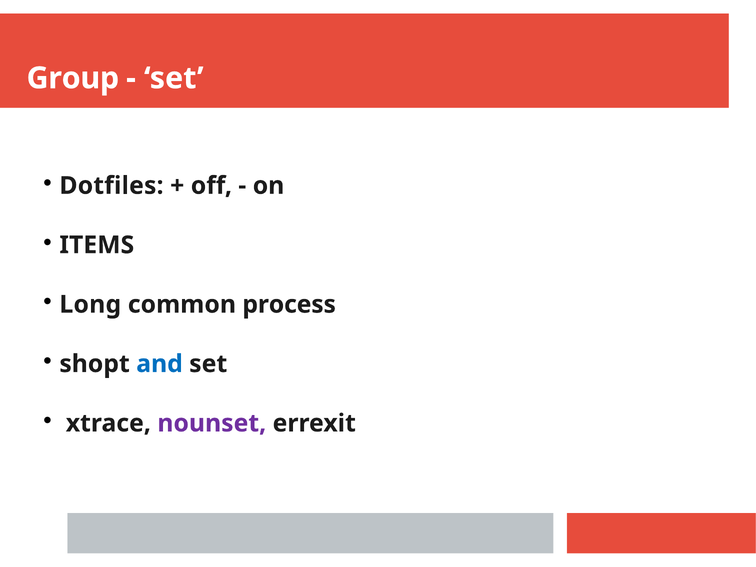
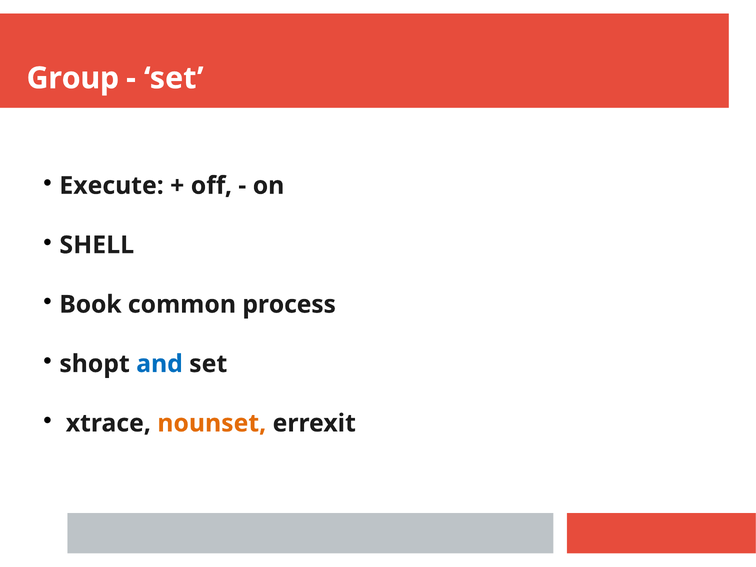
Dotfiles: Dotfiles -> Execute
ITEMS: ITEMS -> SHELL
Long: Long -> Book
nounset colour: purple -> orange
